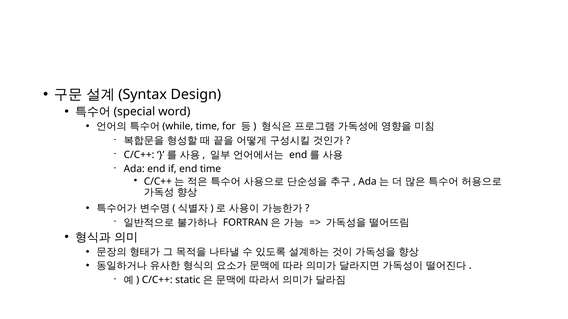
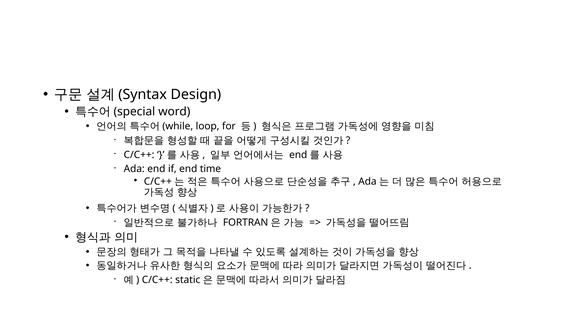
time at (208, 127): time -> loop
